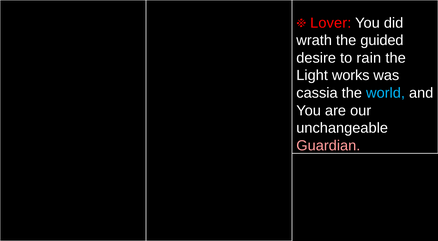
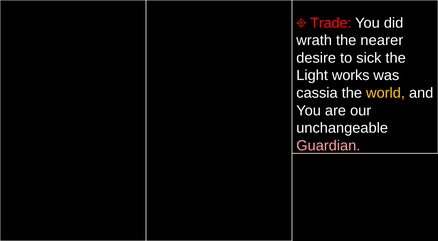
Lover: Lover -> Trade
guided: guided -> nearer
rain: rain -> sick
world colour: light blue -> yellow
